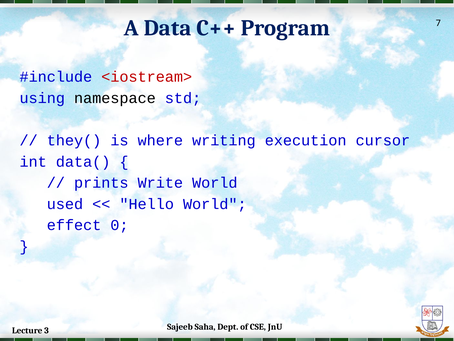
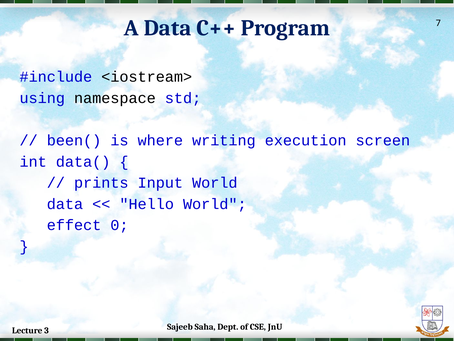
<iostream> colour: red -> black
they(: they( -> been(
cursor: cursor -> screen
Write: Write -> Input
used at (65, 204): used -> data
